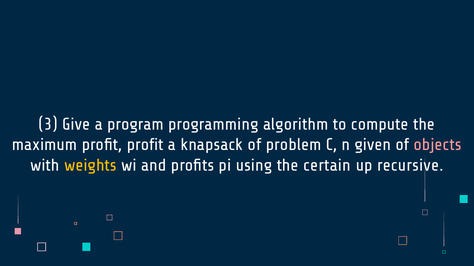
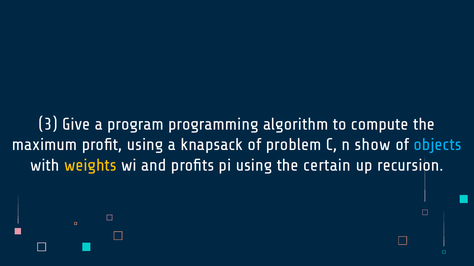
profit profit: profit -> using
given: given -> show
objects colour: pink -> light blue
recursive: recursive -> recursion
